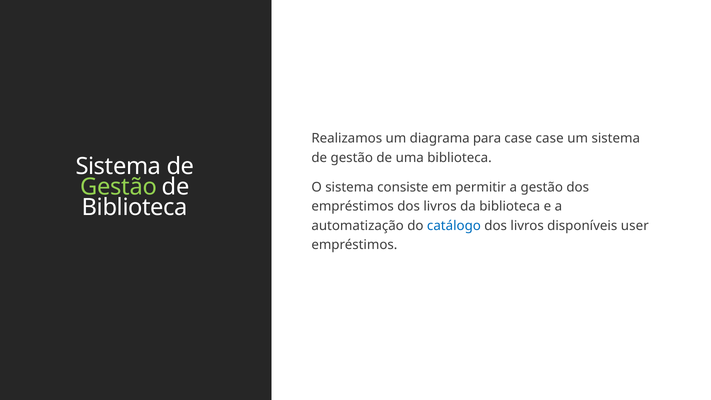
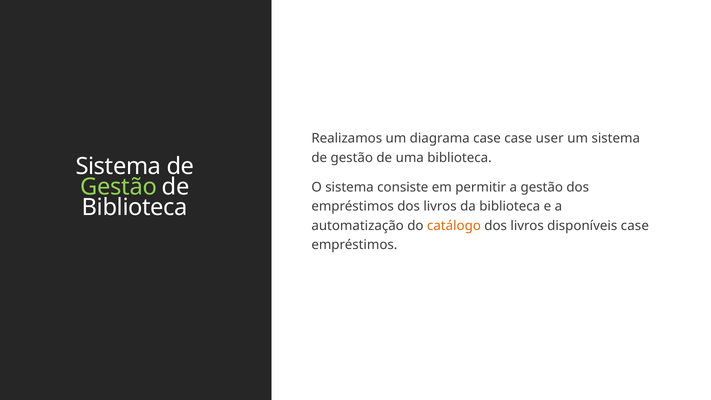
diagrama para: para -> case
case case: case -> user
catálogo colour: blue -> orange
disponíveis user: user -> case
